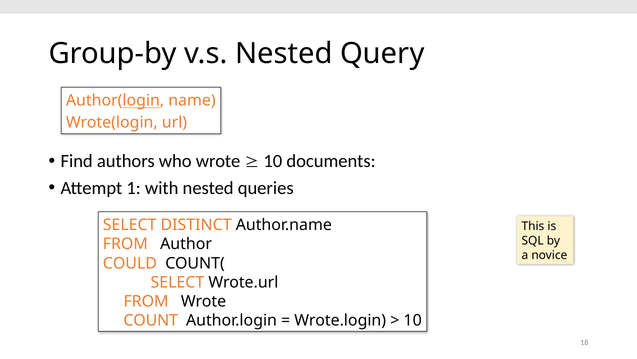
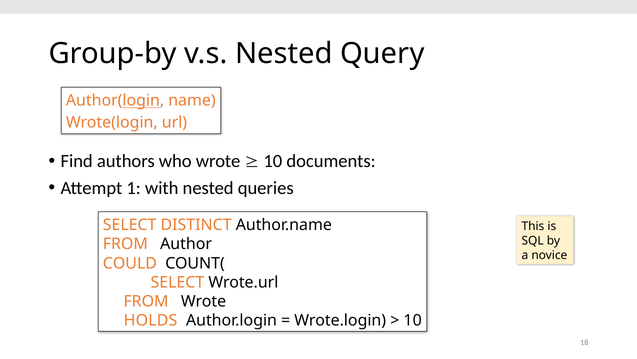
COUNT: COUNT -> HOLDS
